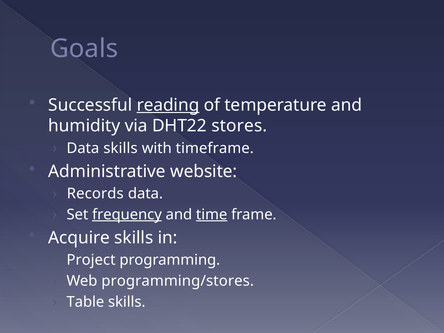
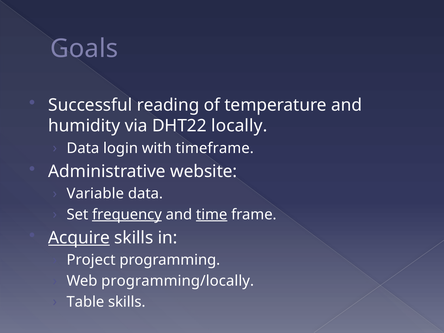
reading underline: present -> none
stores: stores -> locally
Data skills: skills -> login
Records: Records -> Variable
Acquire underline: none -> present
programming/stores: programming/stores -> programming/locally
